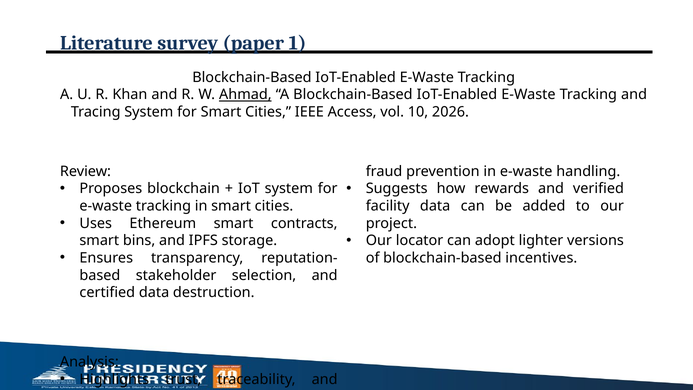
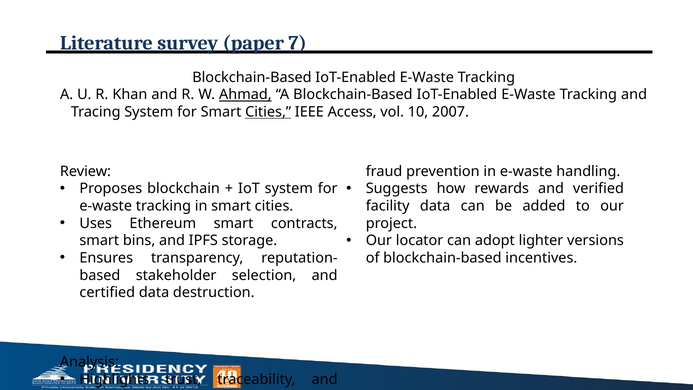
1: 1 -> 7
Cities at (268, 112) underline: none -> present
2026: 2026 -> 2007
